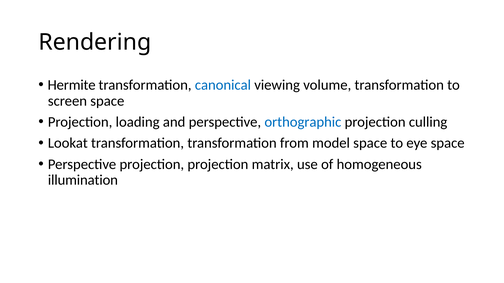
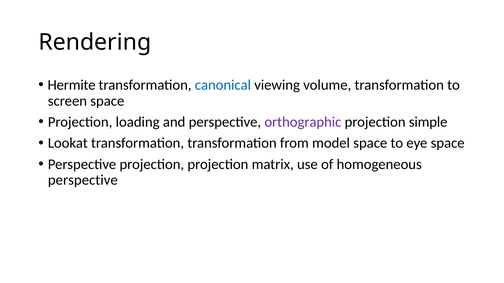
orthographic colour: blue -> purple
culling: culling -> simple
illumination at (83, 180): illumination -> perspective
